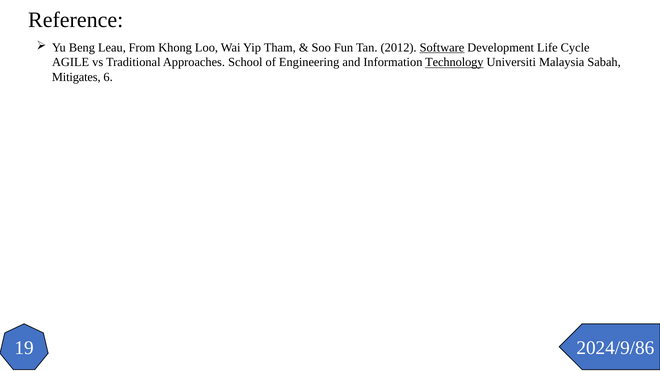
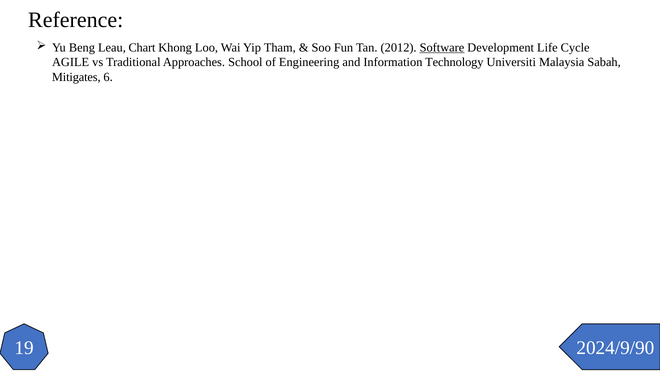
From: From -> Chart
Technology underline: present -> none
2024/9/86: 2024/9/86 -> 2024/9/90
